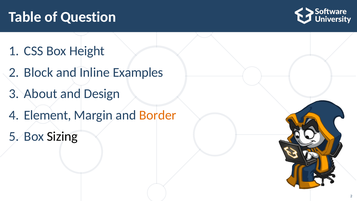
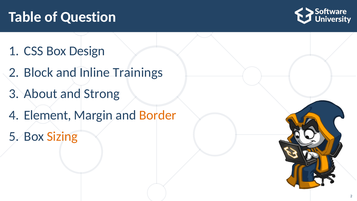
Height: Height -> Design
Examples: Examples -> Trainings
Design: Design -> Strong
Sizing colour: black -> orange
